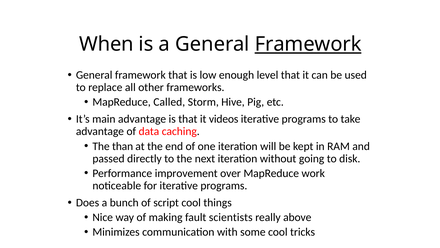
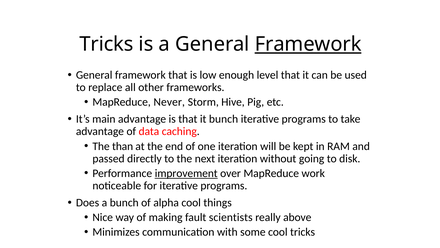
When at (107, 44): When -> Tricks
Called: Called -> Never
it videos: videos -> bunch
improvement underline: none -> present
script: script -> alpha
